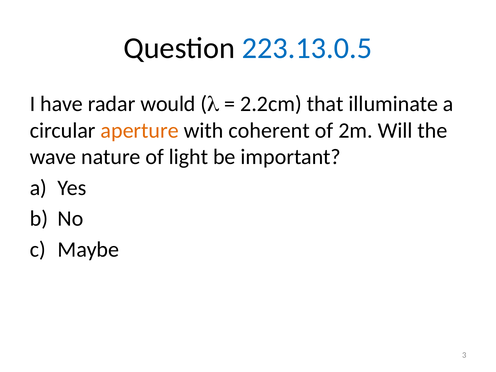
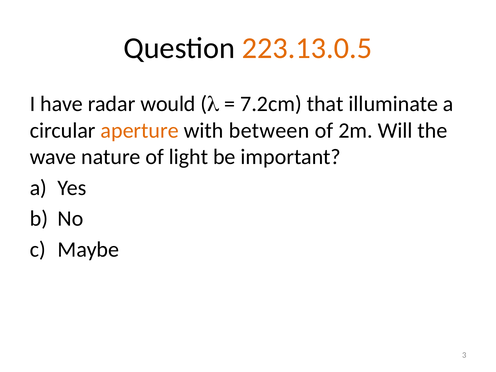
223.13.0.5 colour: blue -> orange
2.2cm: 2.2cm -> 7.2cm
coherent: coherent -> between
